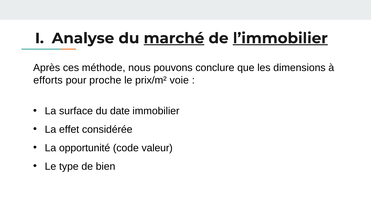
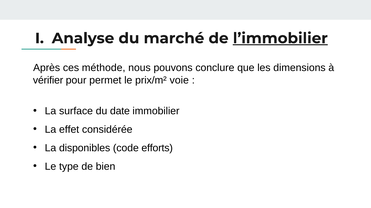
marché underline: present -> none
efforts: efforts -> vérifier
proche: proche -> permet
opportunité: opportunité -> disponibles
valeur: valeur -> efforts
